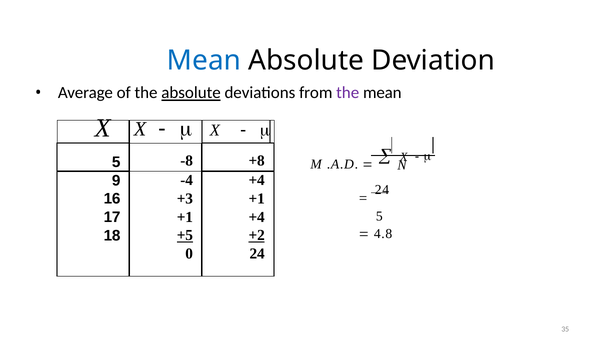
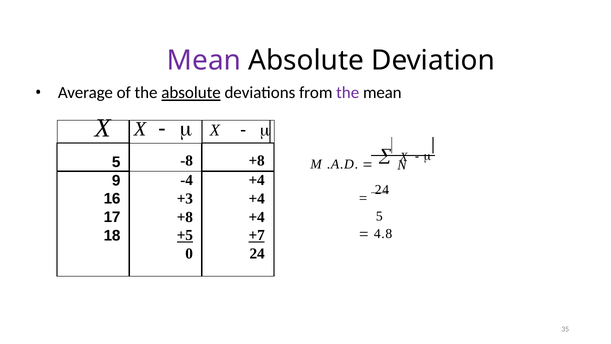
Mean at (204, 60) colour: blue -> purple
+3 +1: +1 -> +4
17 +1: +1 -> +8
+2: +2 -> +7
